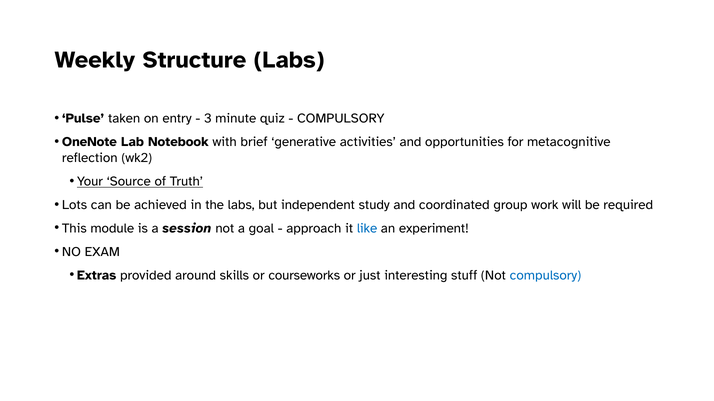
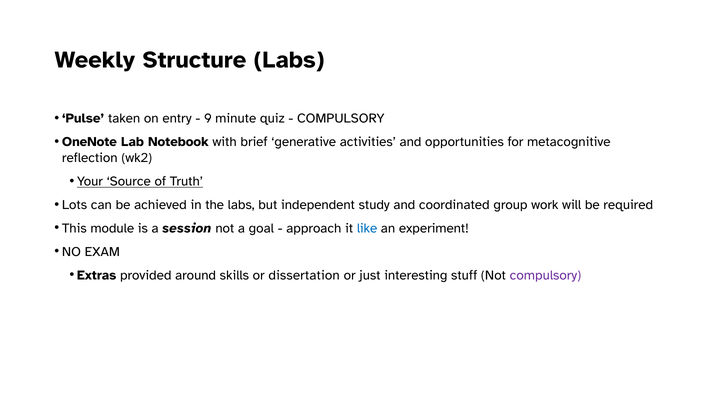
3: 3 -> 9
courseworks: courseworks -> dissertation
compulsory at (545, 276) colour: blue -> purple
